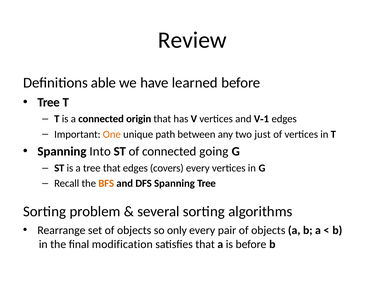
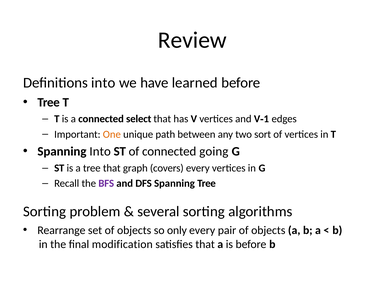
Definitions able: able -> into
origin: origin -> select
just: just -> sort
that edges: edges -> graph
BFS colour: orange -> purple
